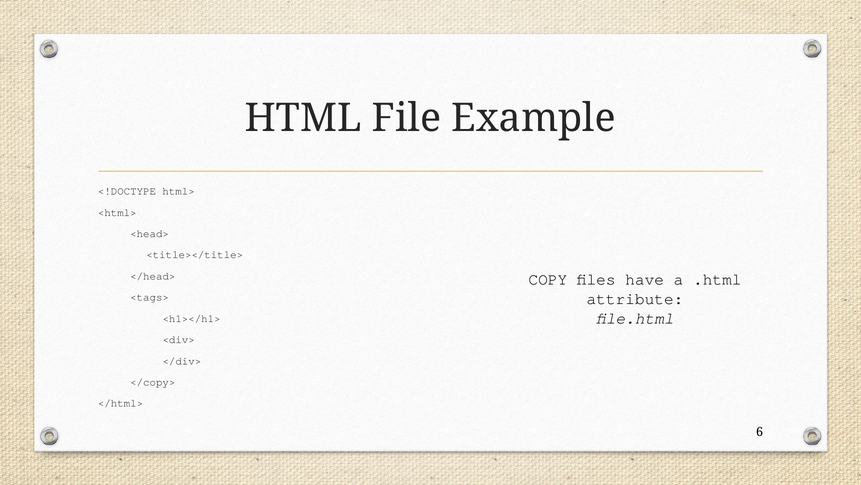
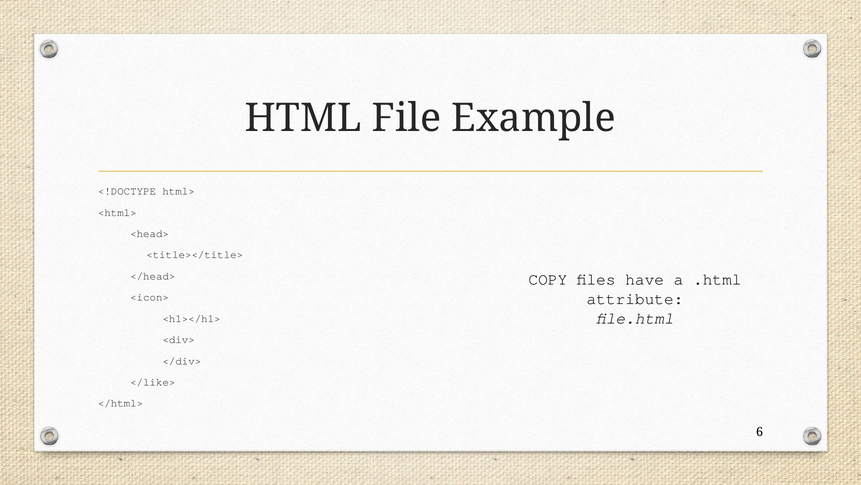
<tags>: <tags> -> <icon>
</copy>: </copy> -> </like>
